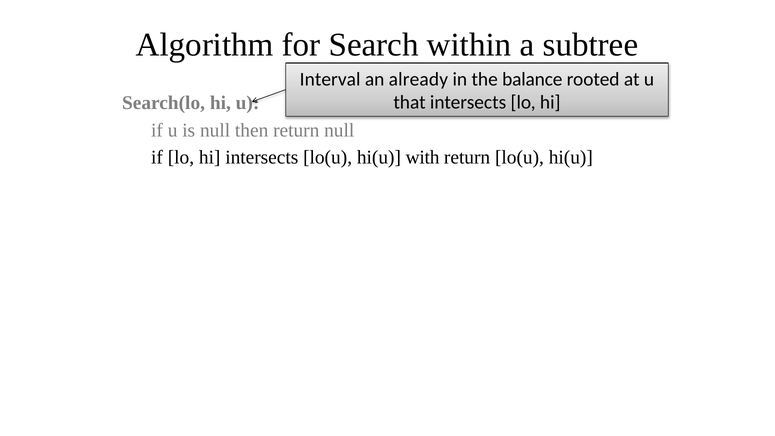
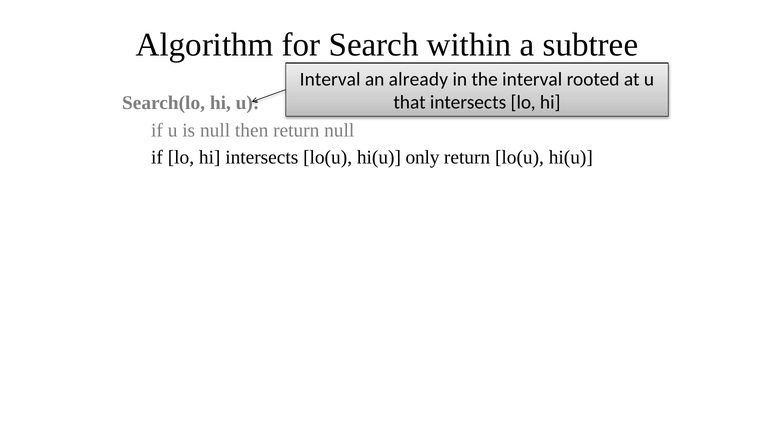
the balance: balance -> interval
with: with -> only
